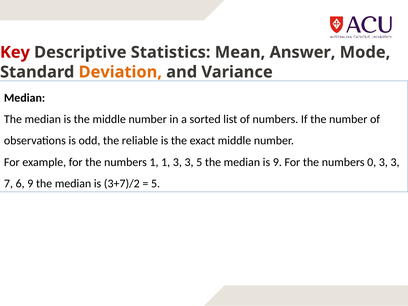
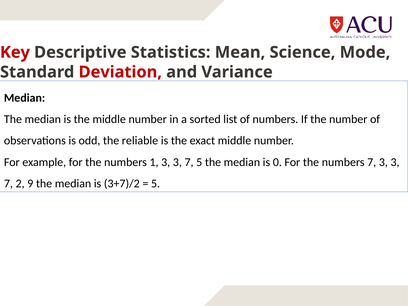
Answer: Answer -> Science
Deviation colour: orange -> red
1 1: 1 -> 3
3 at (189, 162): 3 -> 7
is 9: 9 -> 0
numbers 0: 0 -> 7
6: 6 -> 2
